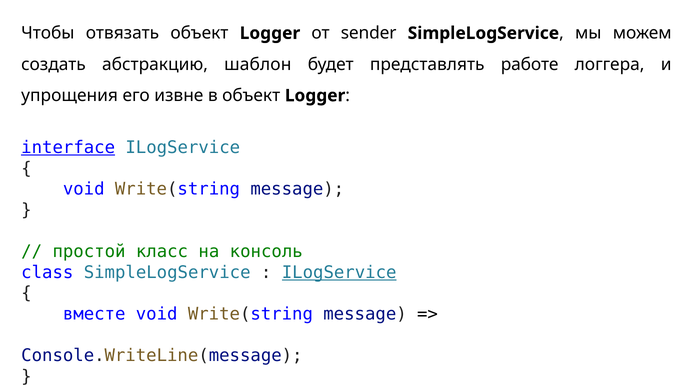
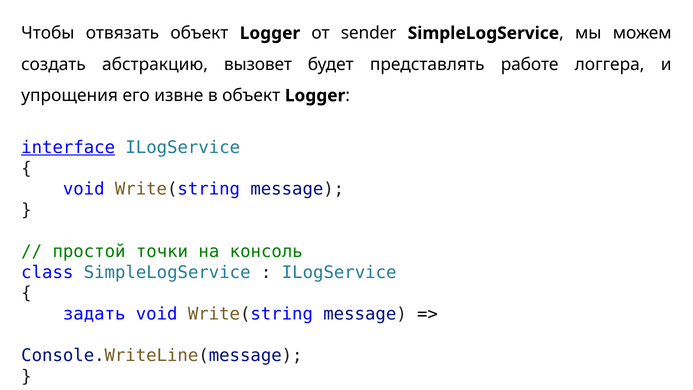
шаблон: шаблон -> вызовет
класс: класс -> точки
ILogService at (339, 272) underline: present -> none
вместе: вместе -> задать
